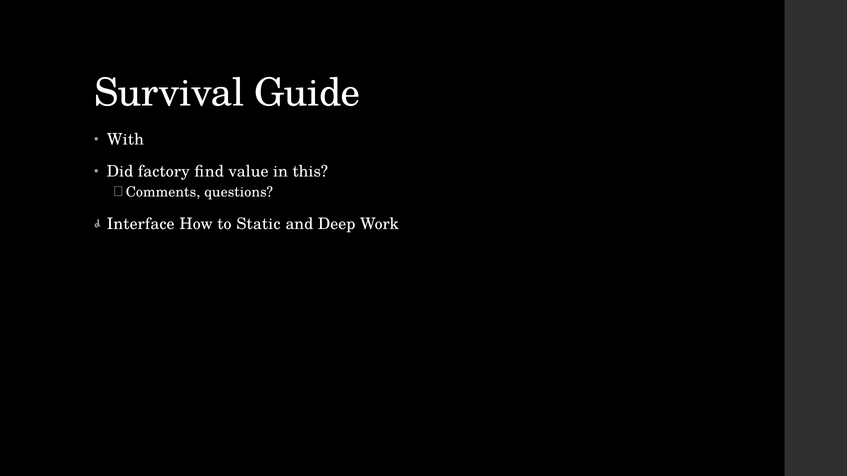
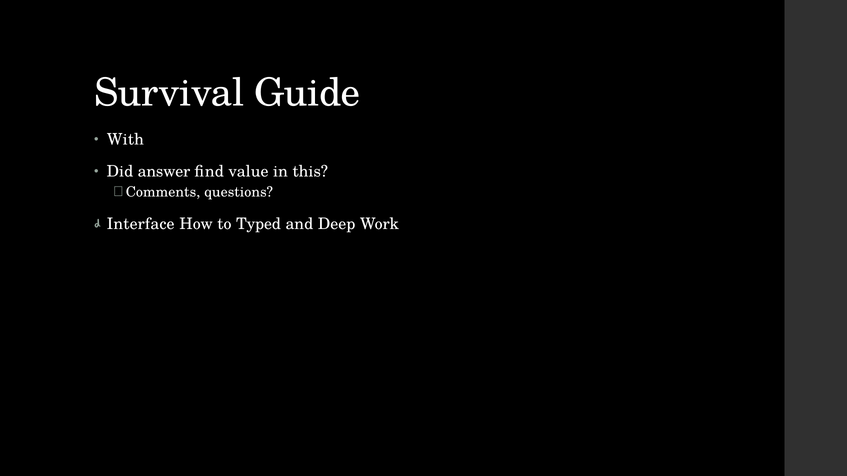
factory: factory -> answer
Static: Static -> Typed
